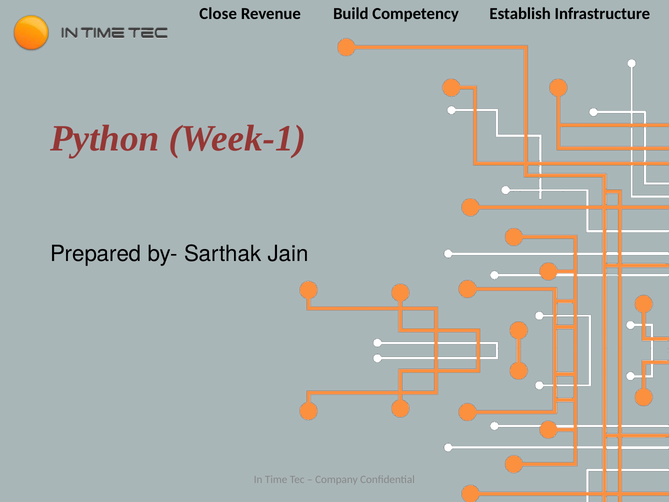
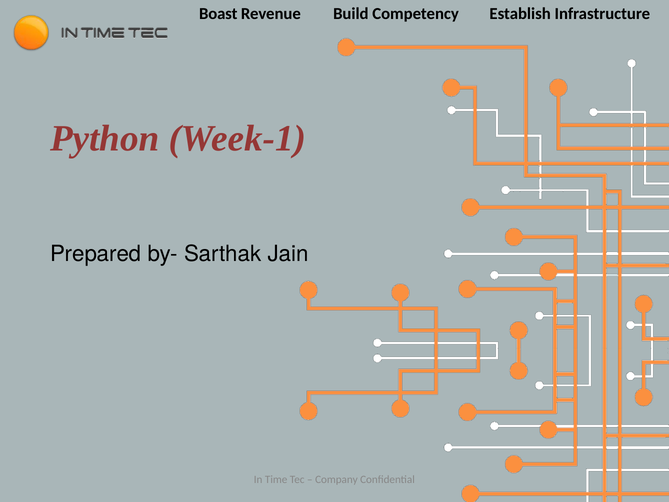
Close: Close -> Boast
